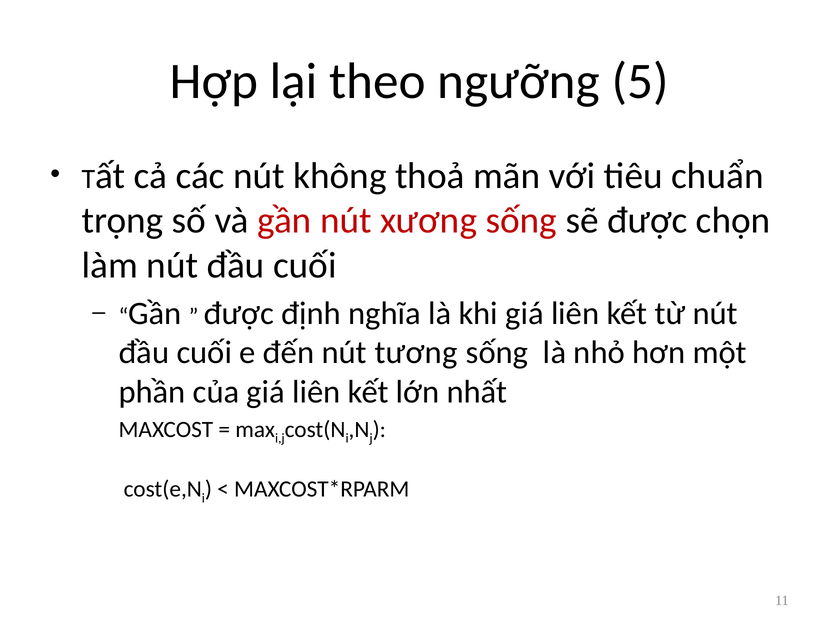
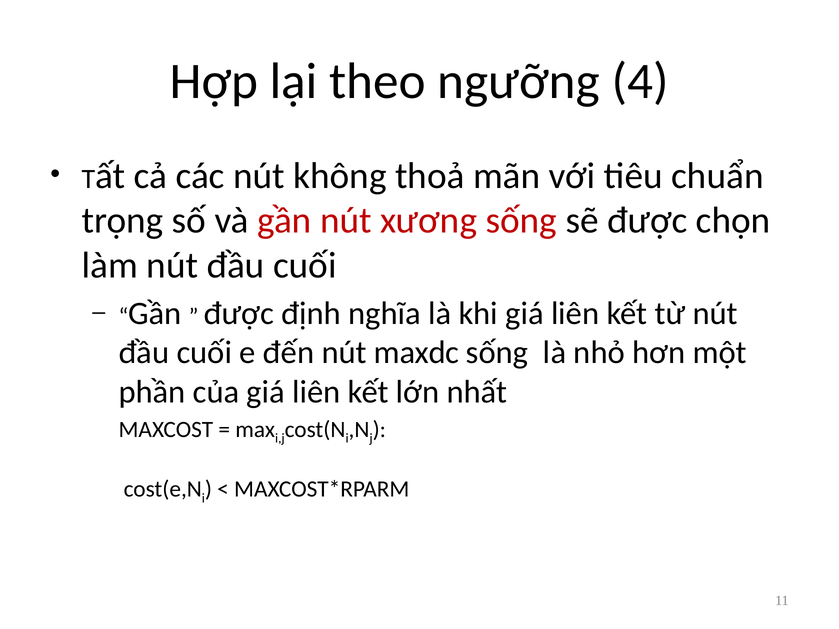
5: 5 -> 4
tương: tương -> maxdc
